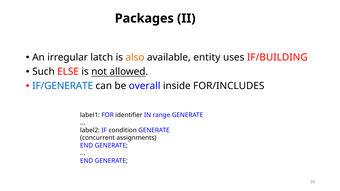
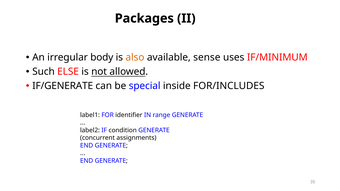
latch: latch -> body
entity: entity -> sense
IF/BUILDING: IF/BUILDING -> IF/MINIMUM
IF/GENERATE colour: blue -> black
overall: overall -> special
